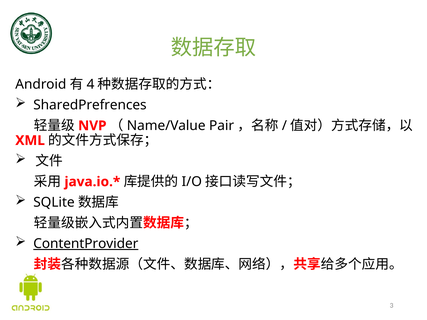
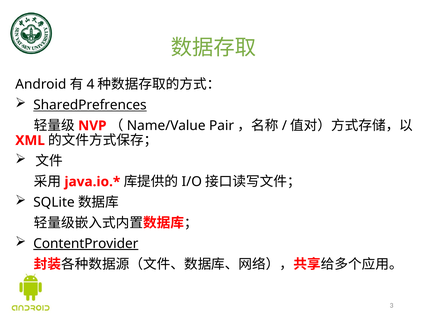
SharedPrefrences underline: none -> present
